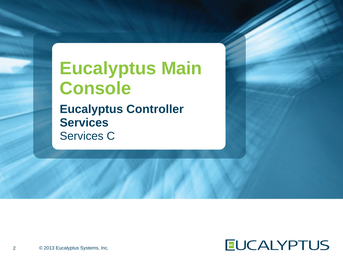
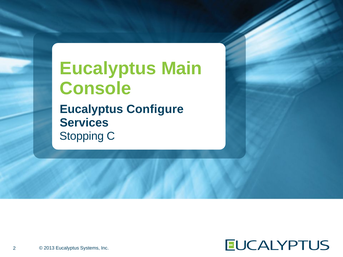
Controller: Controller -> Configure
Services at (82, 136): Services -> Stopping
